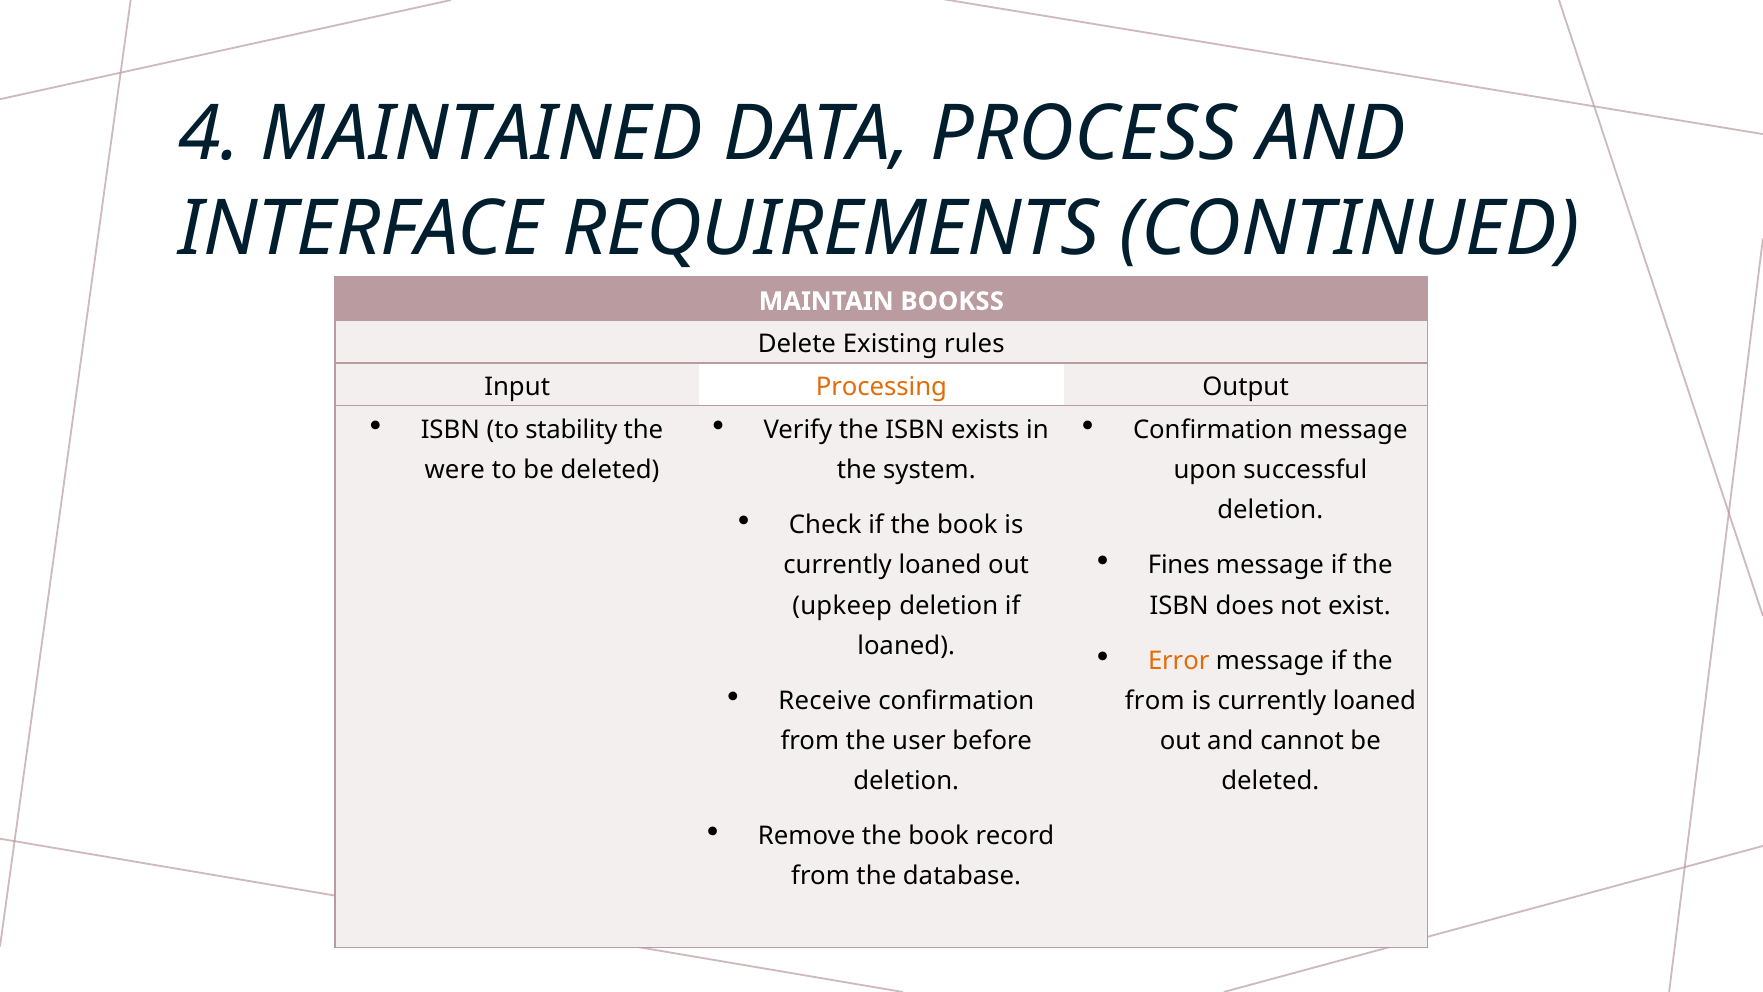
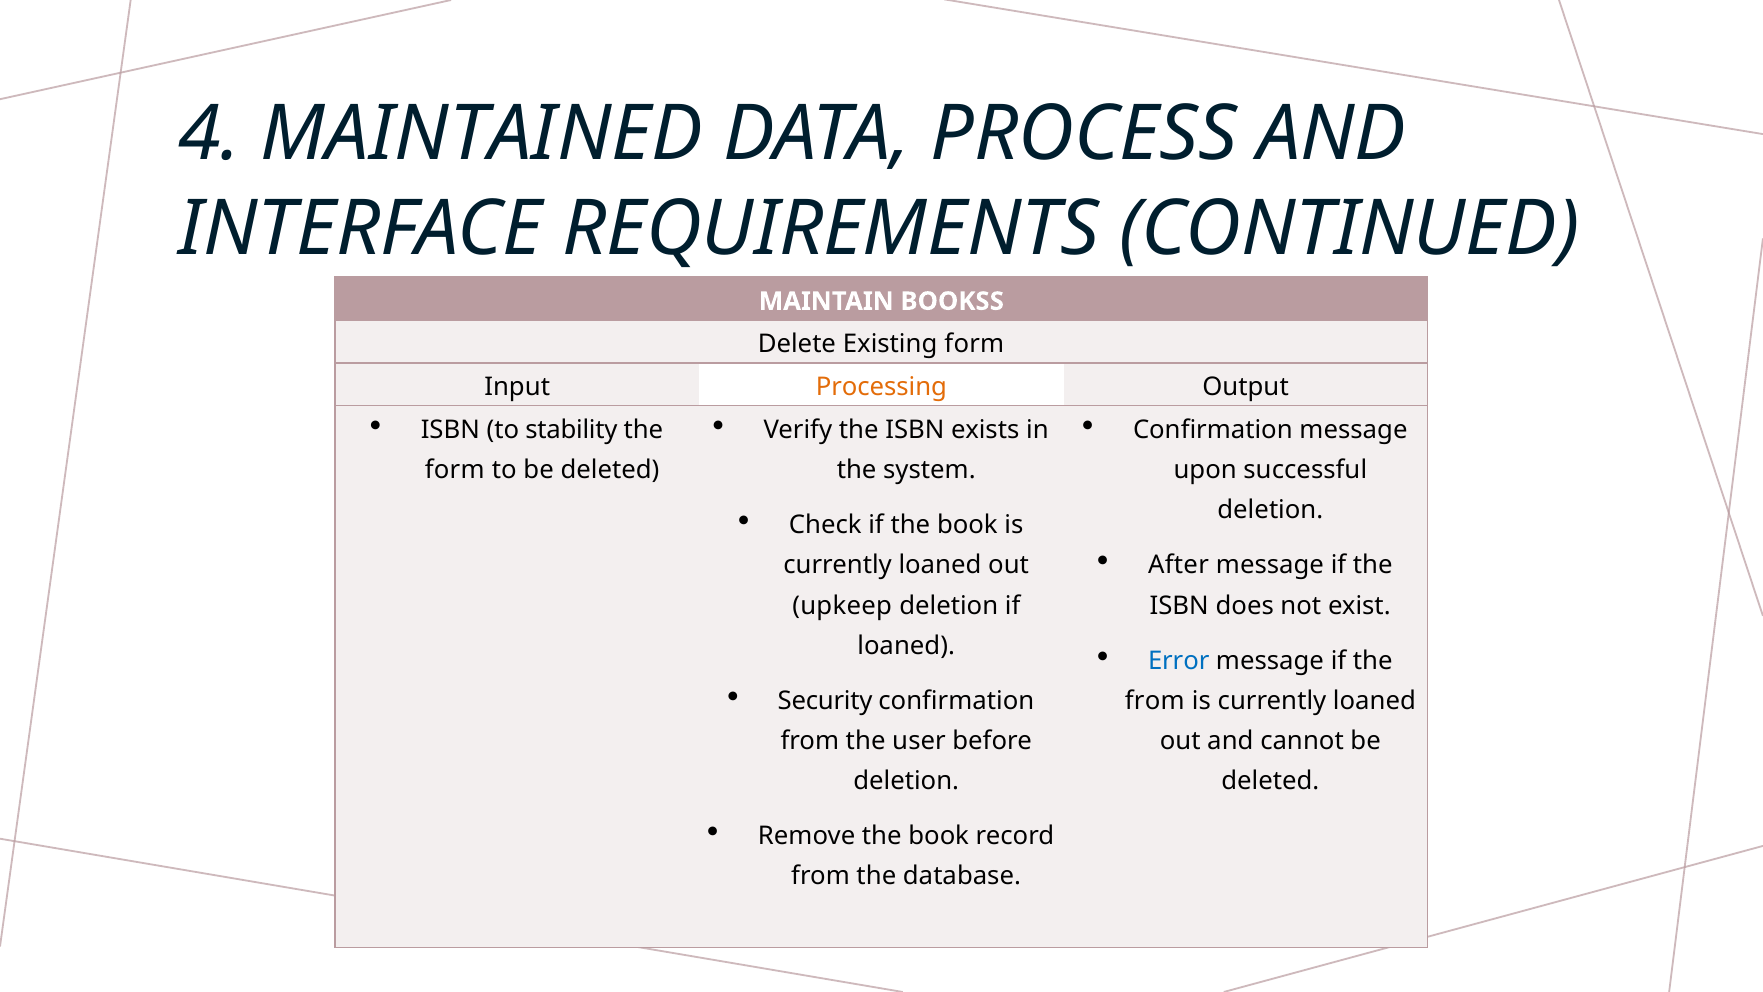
Existing rules: rules -> form
were at (455, 470): were -> form
Fines: Fines -> After
Error colour: orange -> blue
Receive: Receive -> Security
